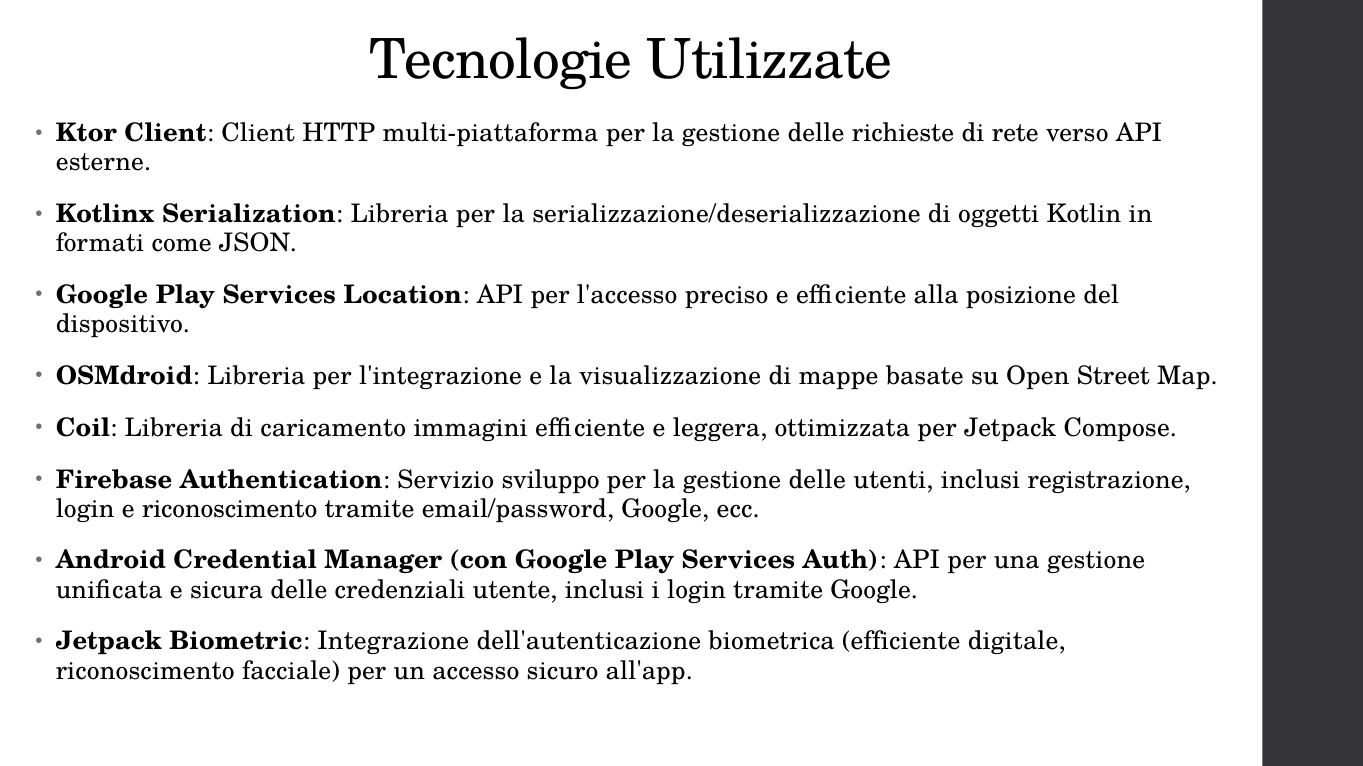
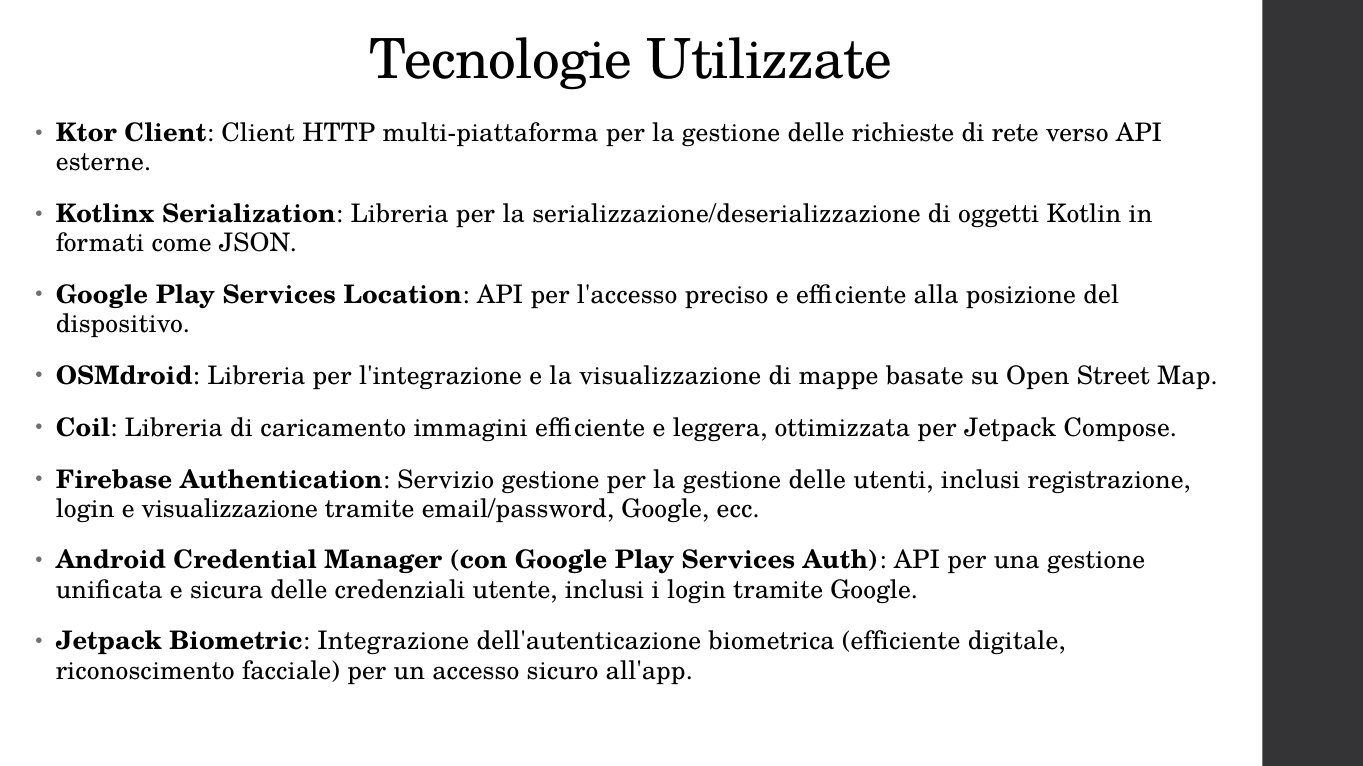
Servizio sviluppo: sviluppo -> gestione
e riconoscimento: riconoscimento -> visualizzazione
